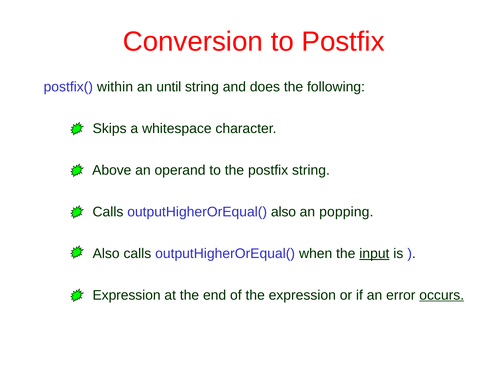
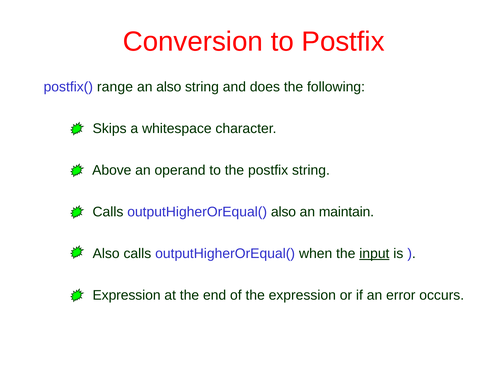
within: within -> range
an until: until -> also
popping: popping -> maintain
occurs underline: present -> none
